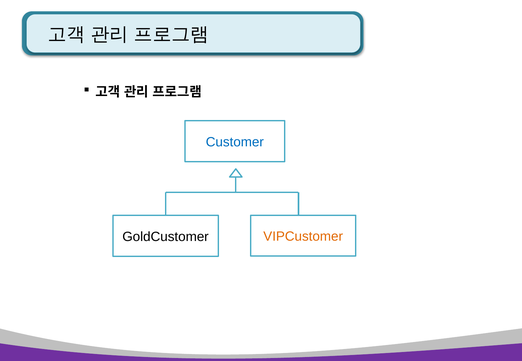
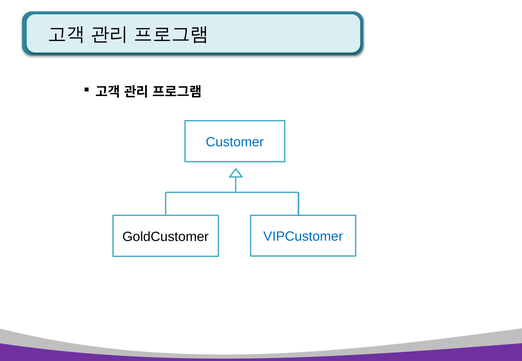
VIPCustomer colour: orange -> blue
